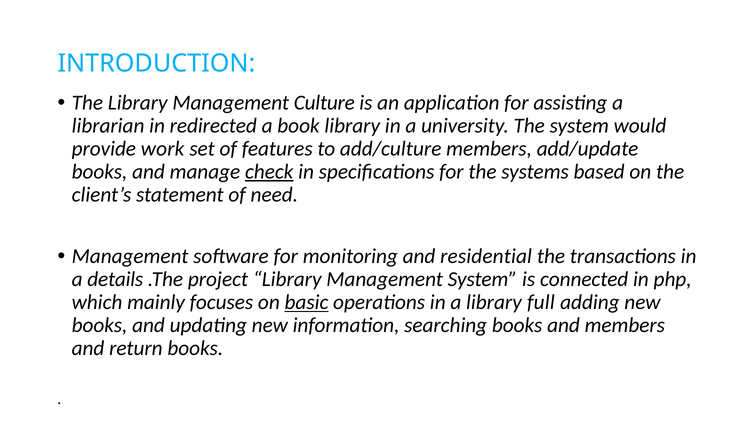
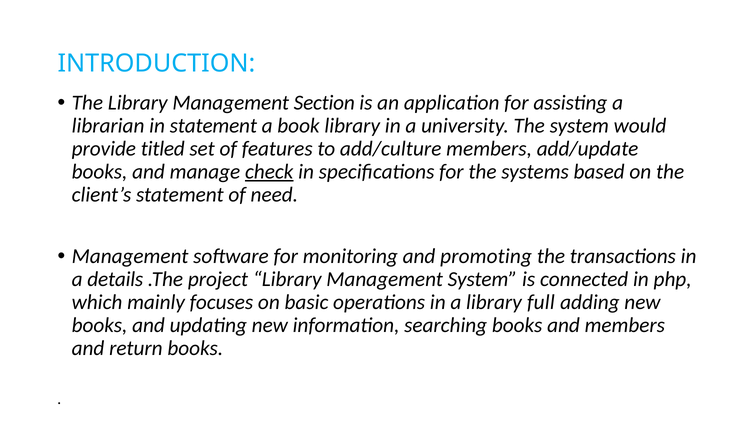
Culture: Culture -> Section
in redirected: redirected -> statement
work: work -> titled
residential: residential -> promoting
basic underline: present -> none
